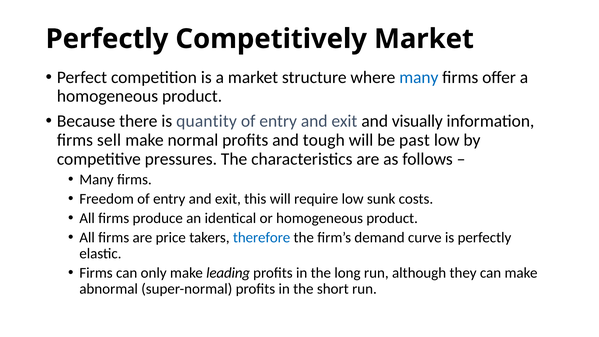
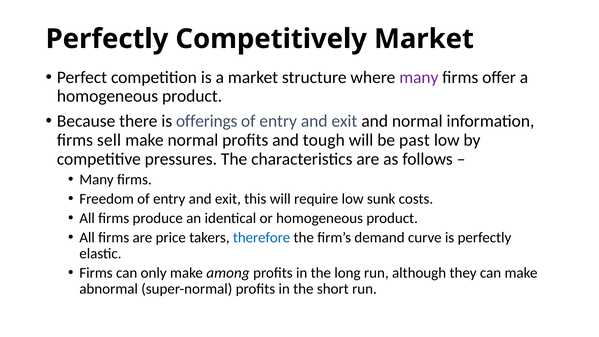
many at (419, 77) colour: blue -> purple
quantity: quantity -> offerings
and visually: visually -> normal
leading: leading -> among
